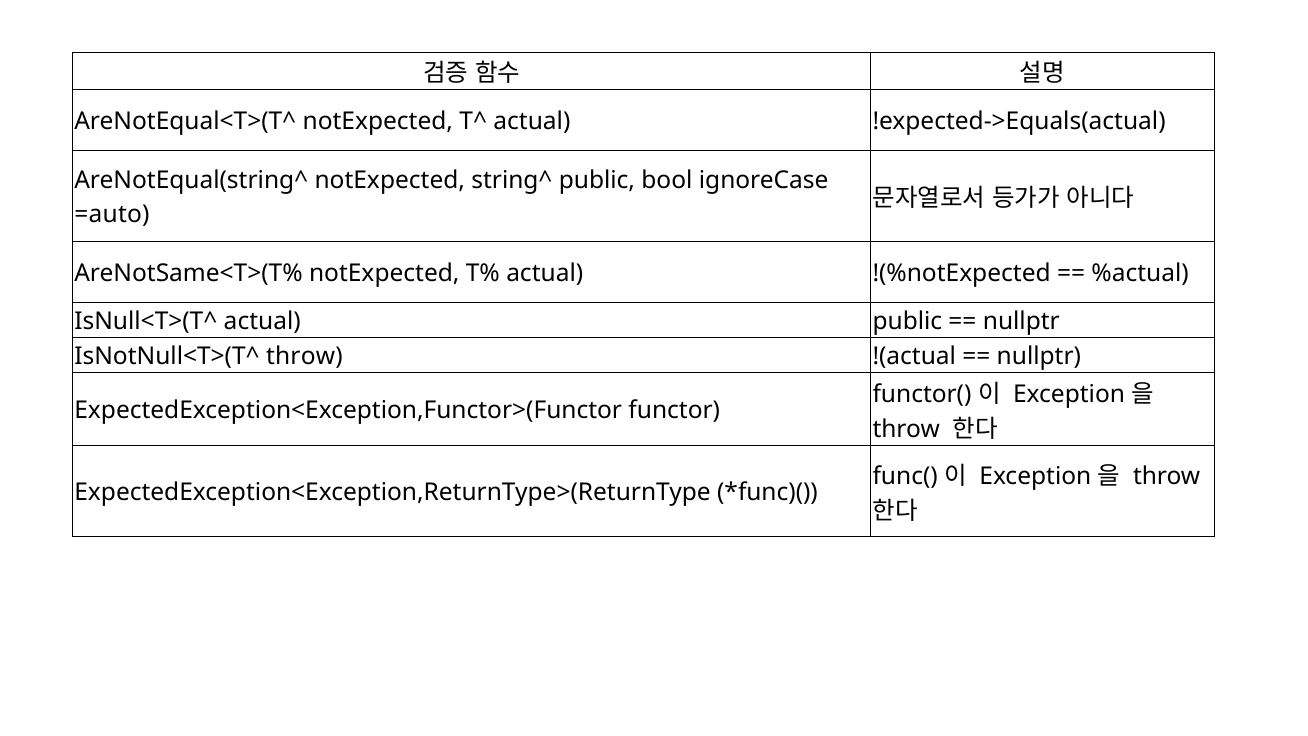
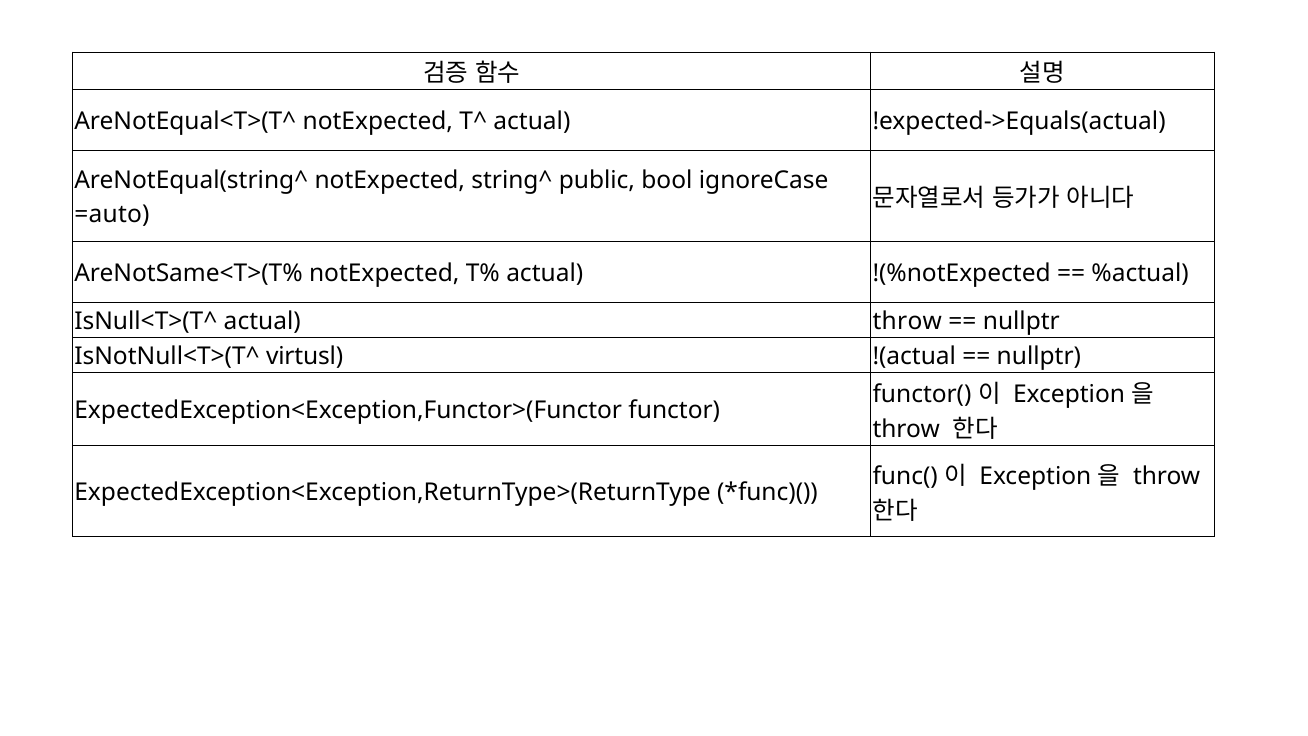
actual public: public -> throw
IsNotNull<T>(T^ throw: throw -> virtusl
